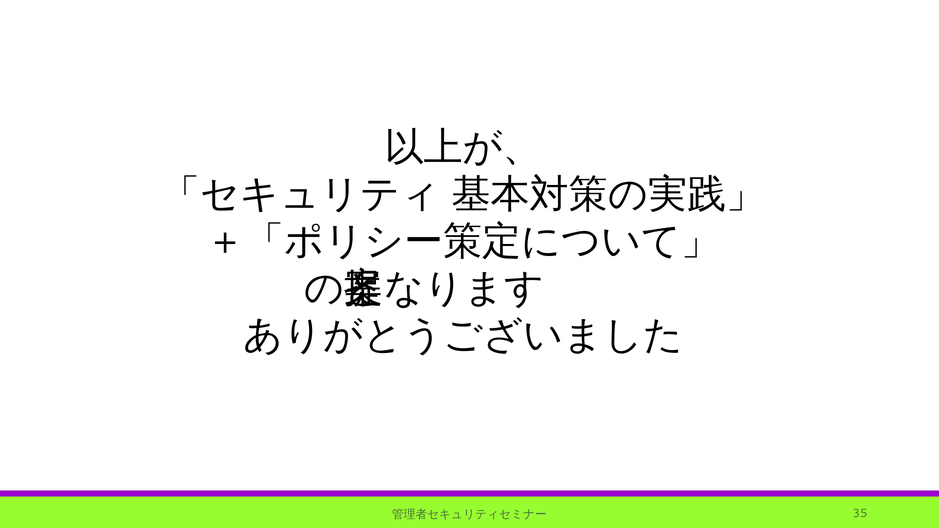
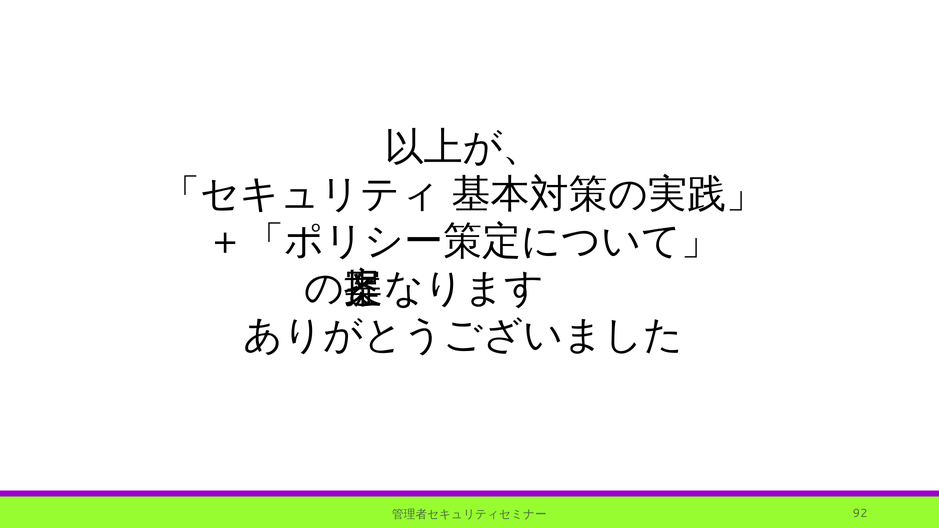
35: 35 -> 92
